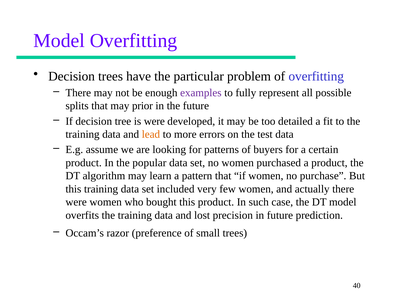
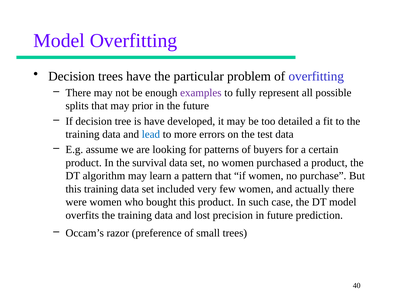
is were: were -> have
lead colour: orange -> blue
popular: popular -> survival
